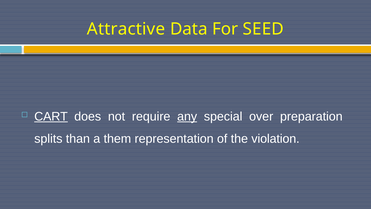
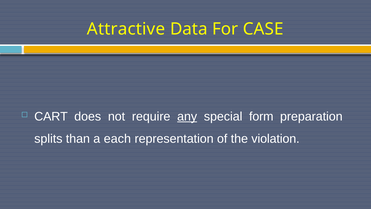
SEED: SEED -> CASE
CART underline: present -> none
over: over -> form
them: them -> each
